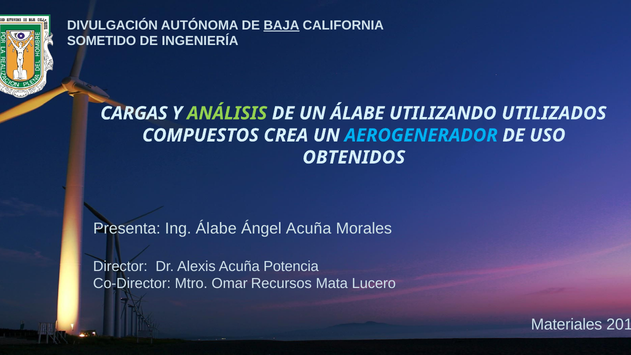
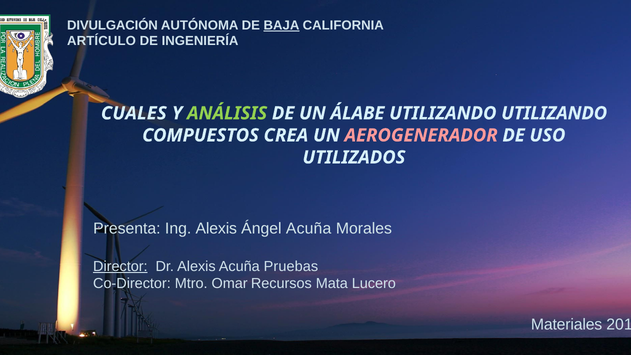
SOMETIDO: SOMETIDO -> ARTÍCULO
CARGAS: CARGAS -> CUALES
UTILIZANDO UTILIZADOS: UTILIZADOS -> UTILIZANDO
AEROGENERADOR colour: light blue -> pink
OBTENIDOS: OBTENIDOS -> UTILIZADOS
Ing Álabe: Álabe -> Alexis
Director underline: none -> present
Potencia: Potencia -> Pruebas
